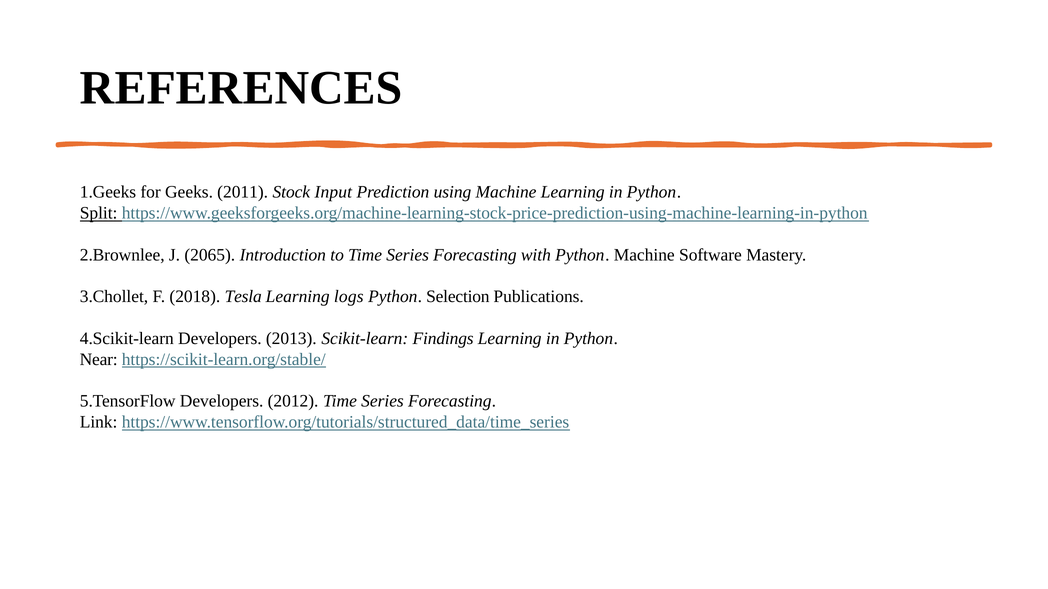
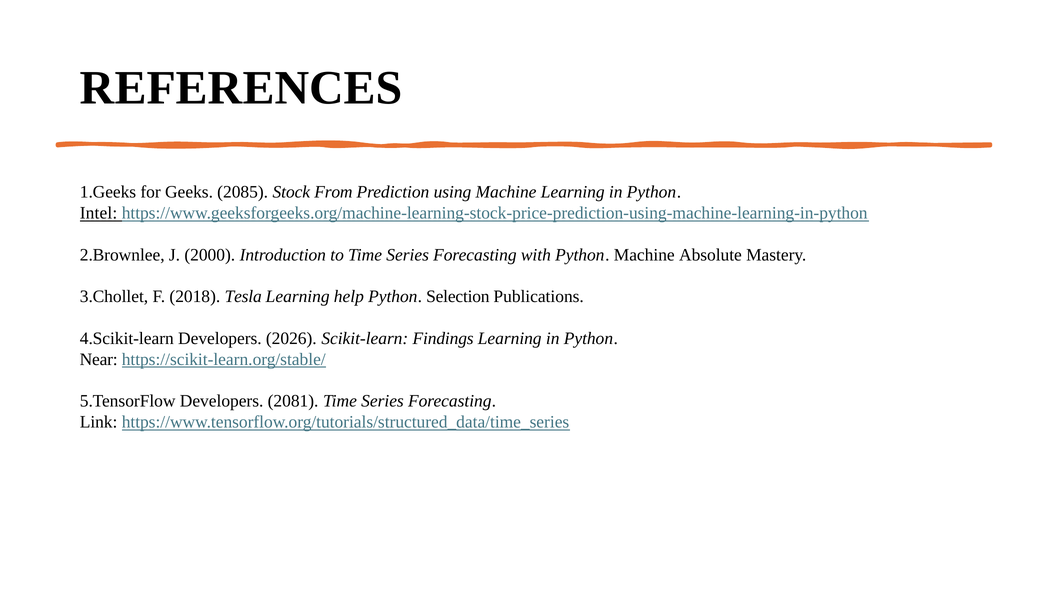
2011: 2011 -> 2085
Input: Input -> From
Split: Split -> Intel
2065: 2065 -> 2000
Software: Software -> Absolute
logs: logs -> help
2013: 2013 -> 2026
2012: 2012 -> 2081
